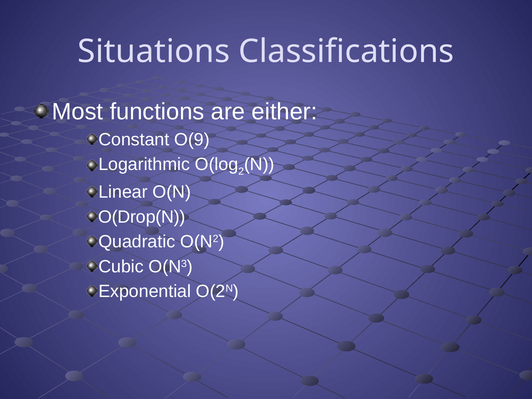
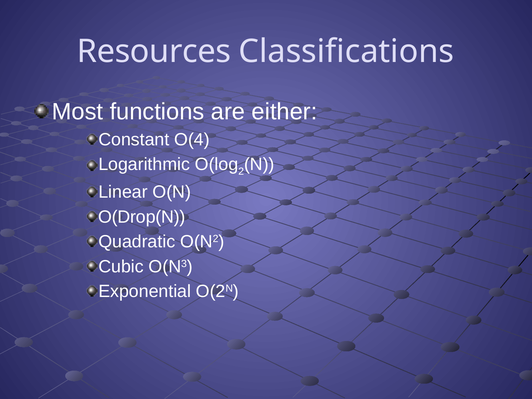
Situations: Situations -> Resources
O(9: O(9 -> O(4
